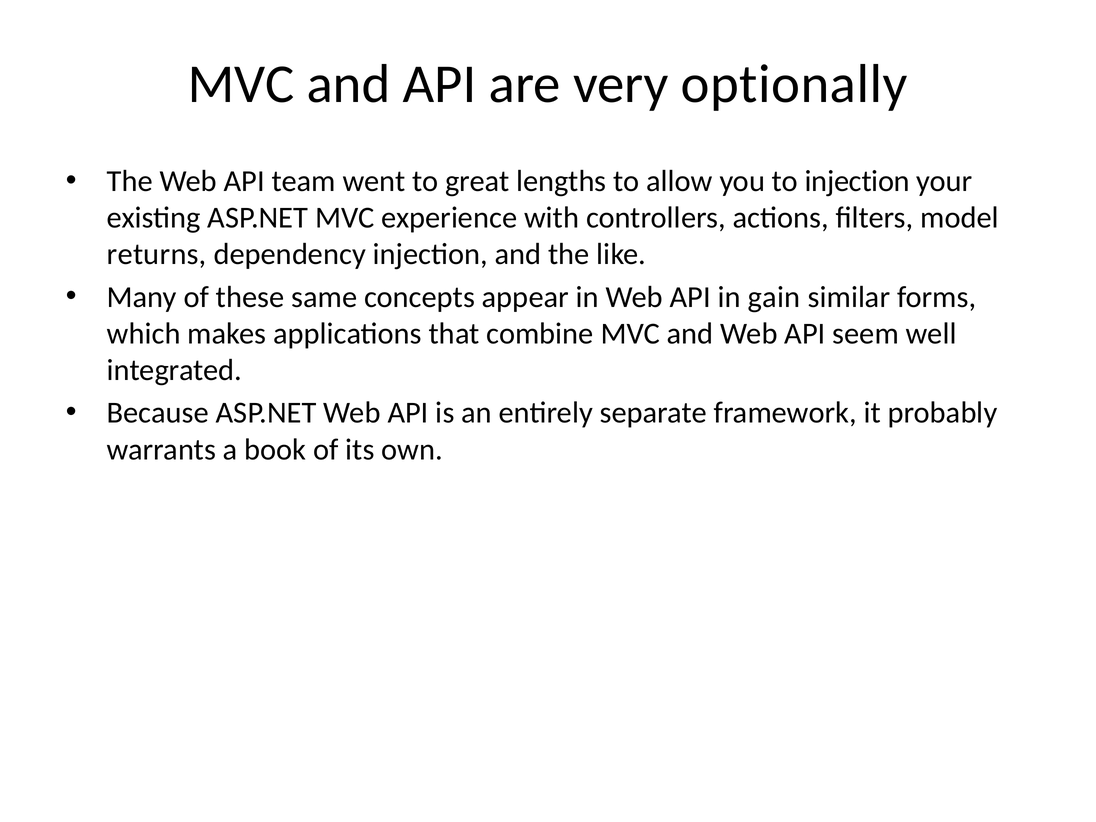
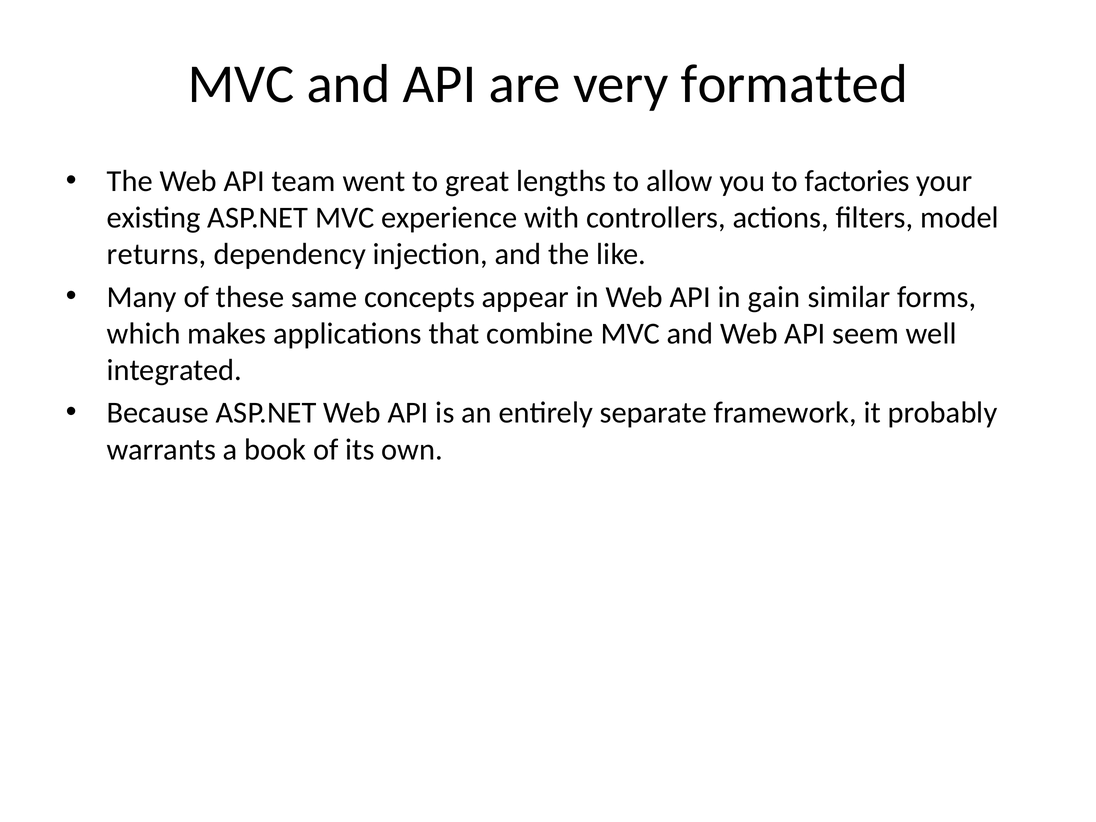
optionally: optionally -> formatted
to injection: injection -> factories
